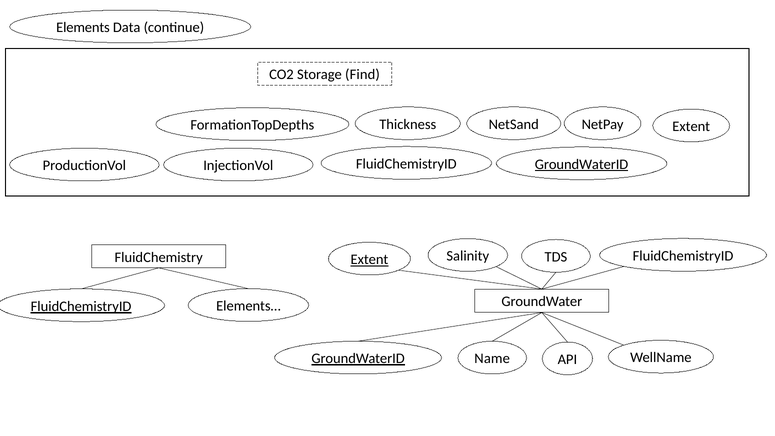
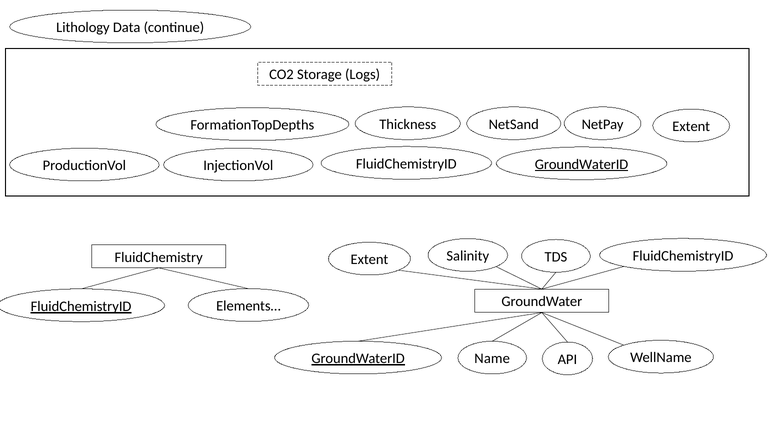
Elements: Elements -> Lithology
Find: Find -> Logs
Extent at (369, 260) underline: present -> none
